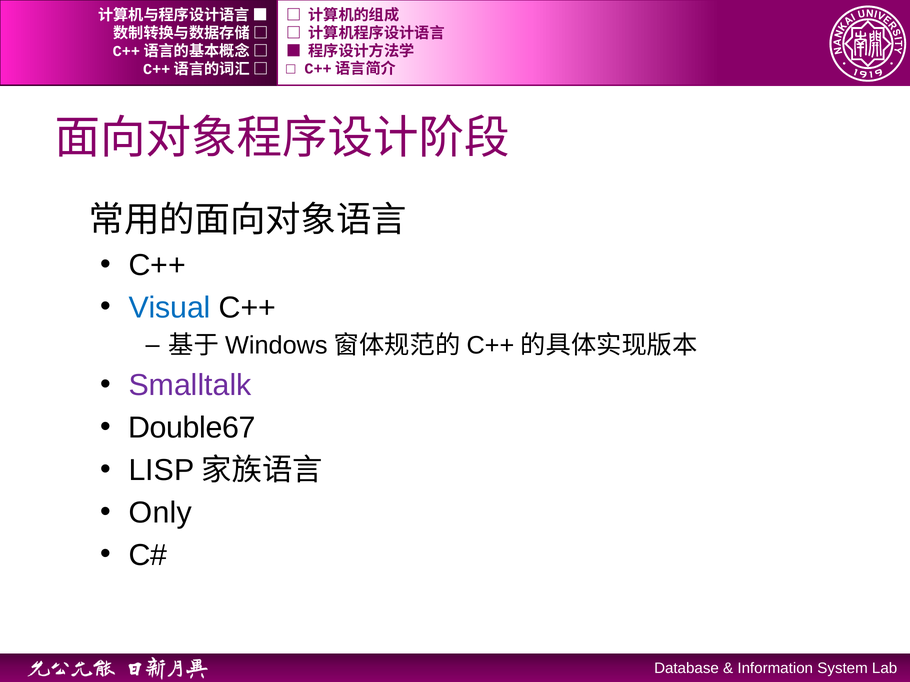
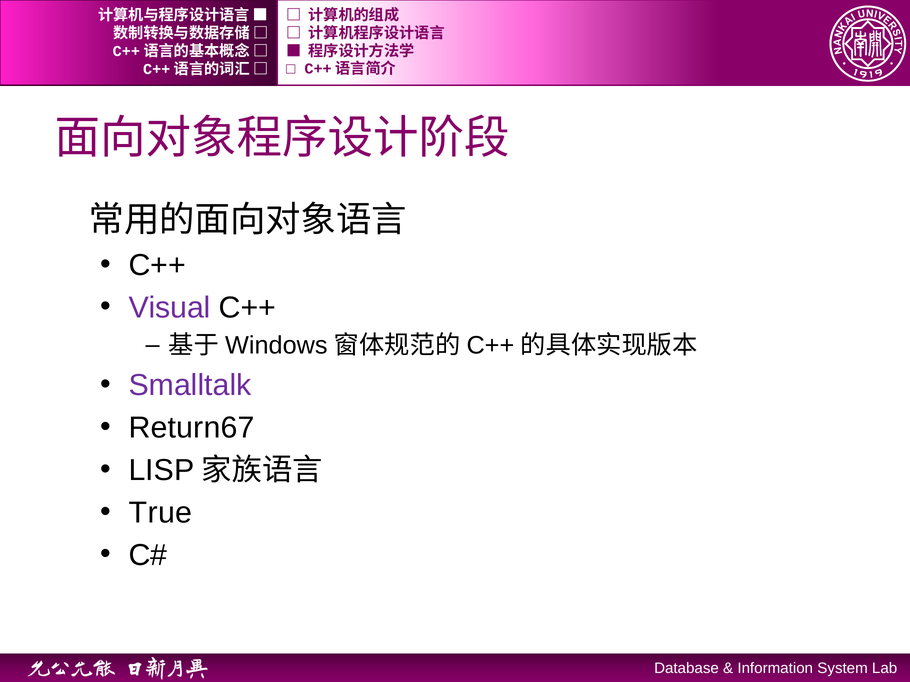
Visual colour: blue -> purple
Double67: Double67 -> Return67
Only: Only -> True
